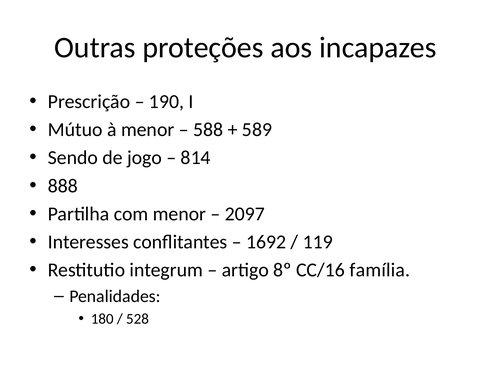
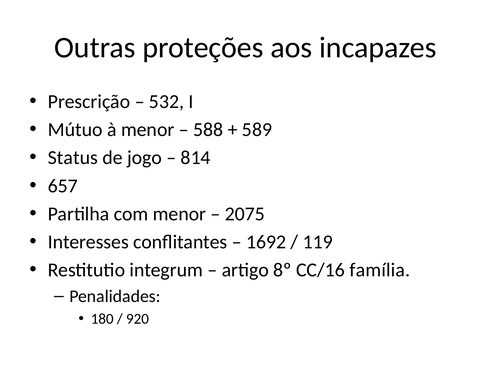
190: 190 -> 532
Sendo: Sendo -> Status
888: 888 -> 657
2097: 2097 -> 2075
528: 528 -> 920
